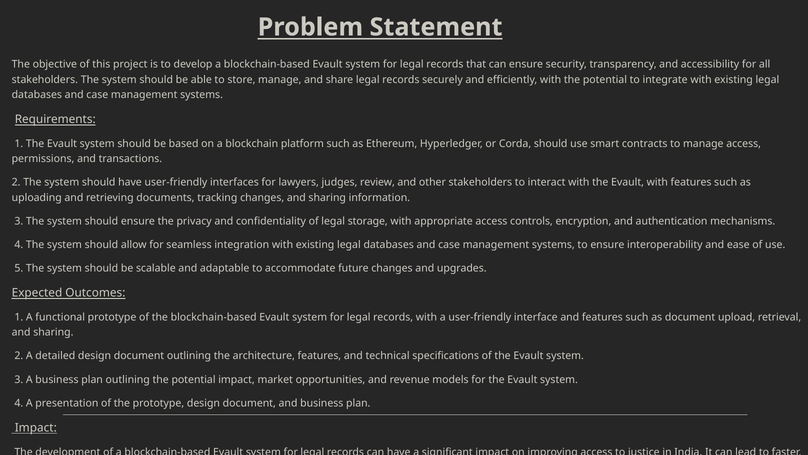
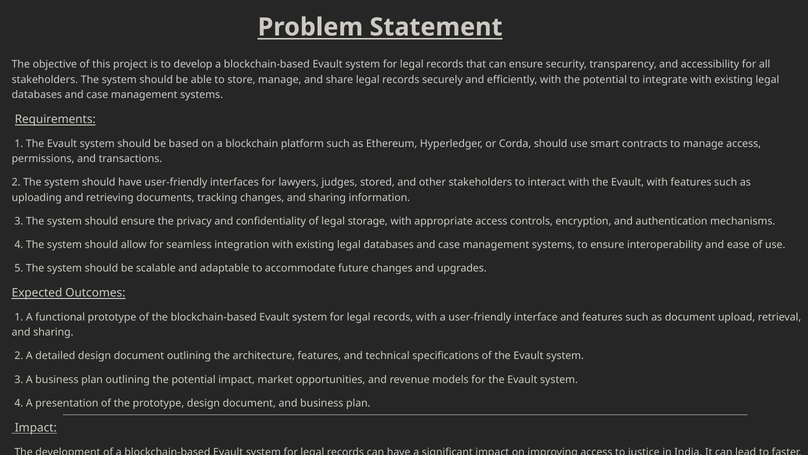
review: review -> stored
